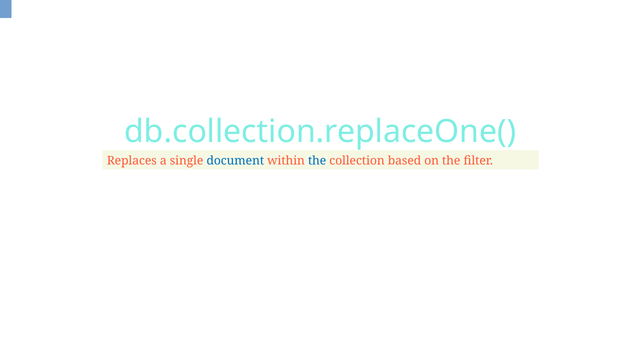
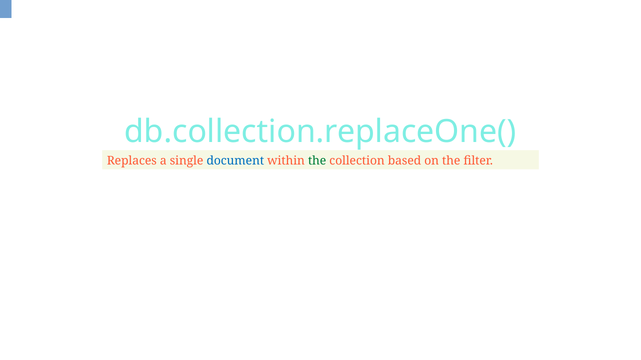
the at (317, 161) colour: blue -> green
